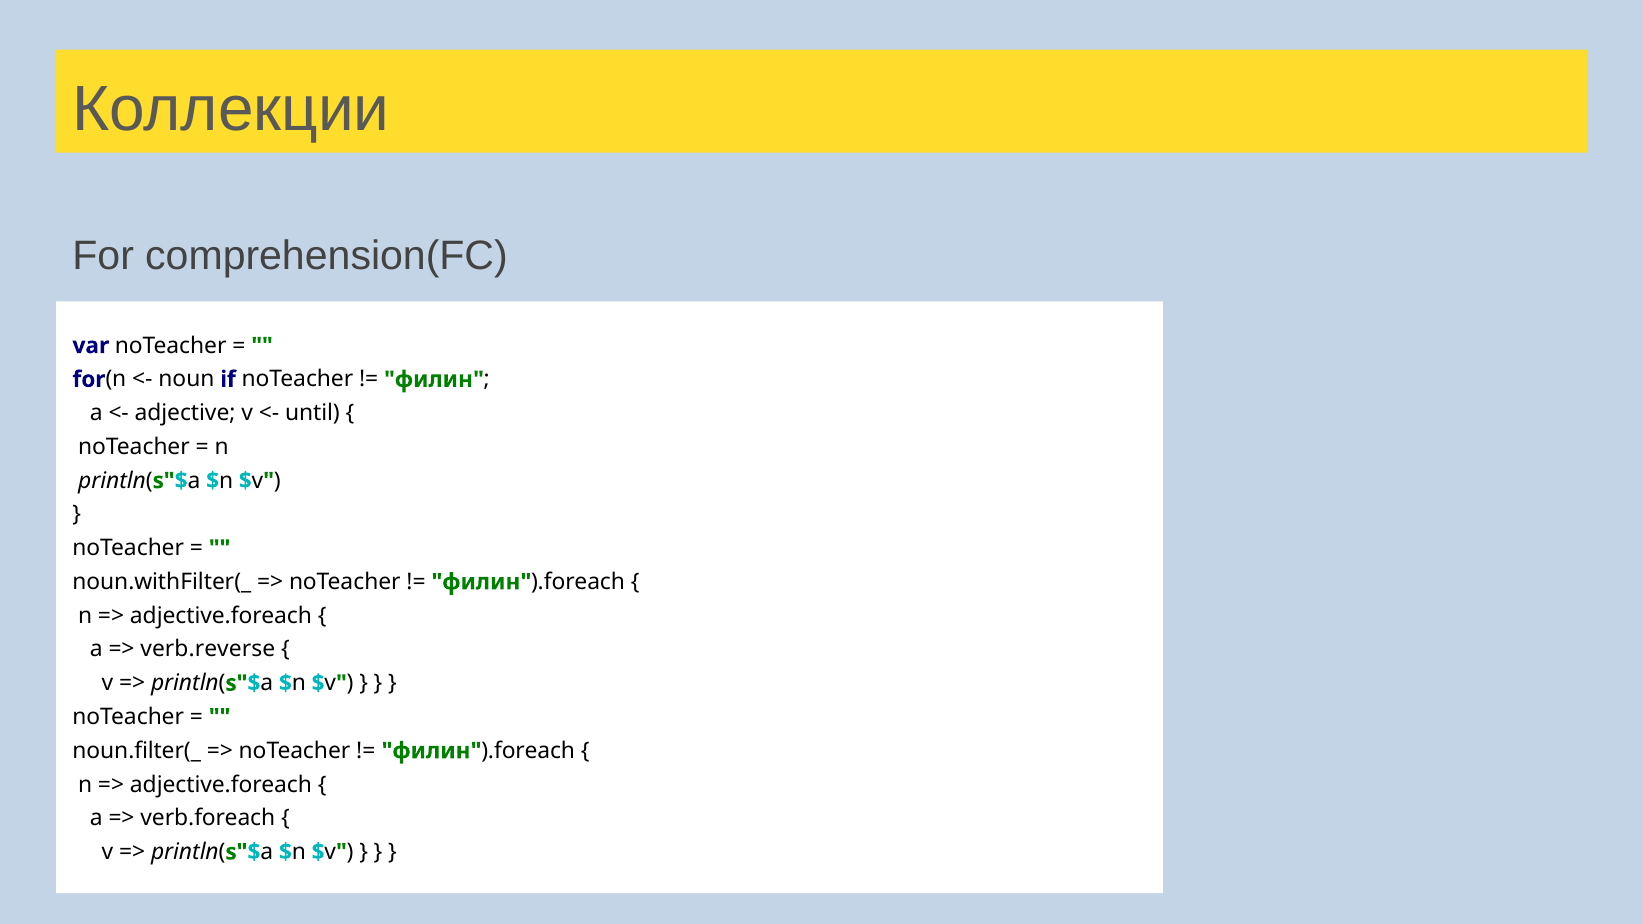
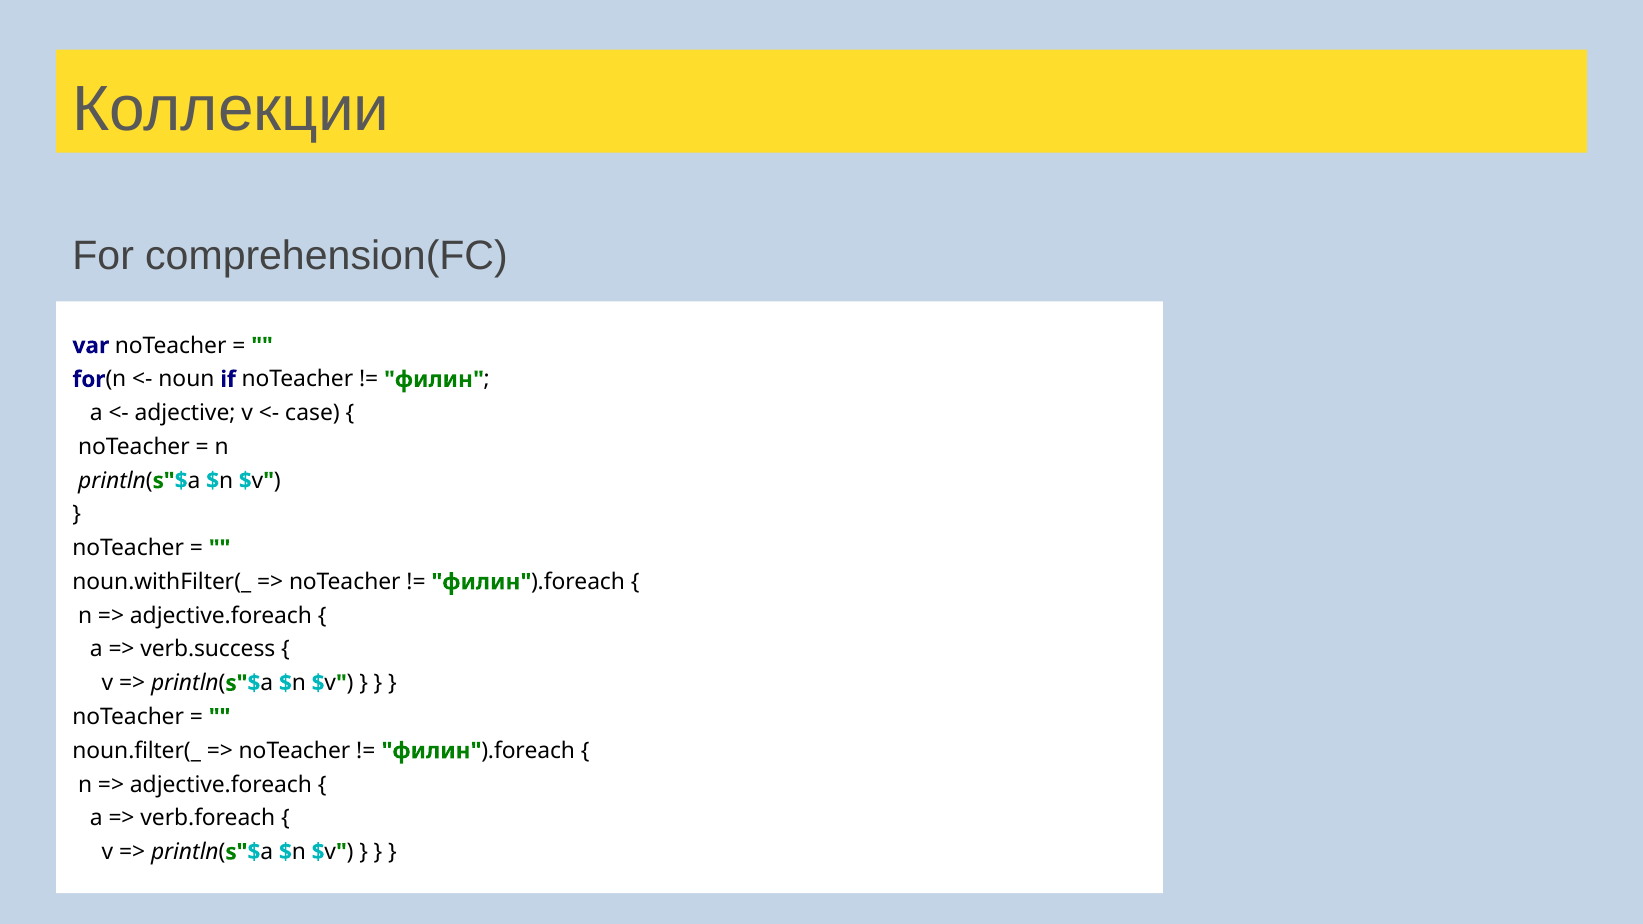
until: until -> сase
verb.reverse: verb.reverse -> verb.success
